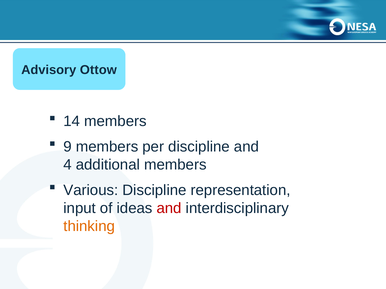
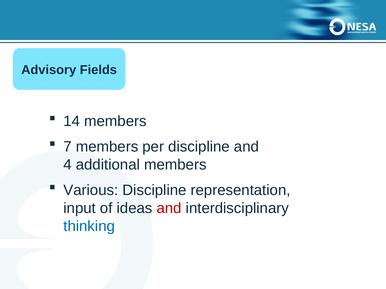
Ottow: Ottow -> Fields
9: 9 -> 7
thinking colour: orange -> blue
